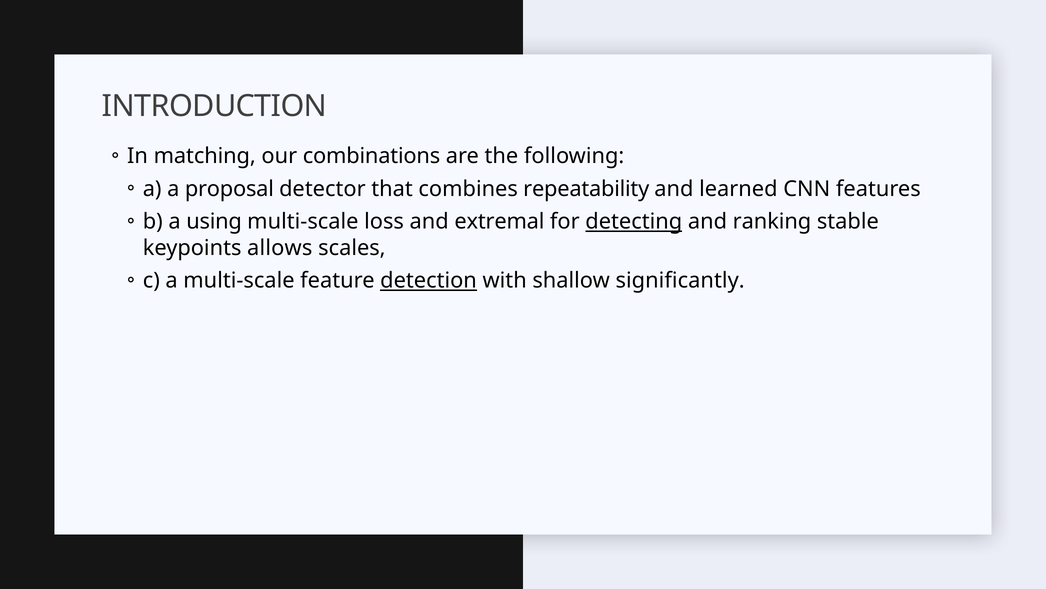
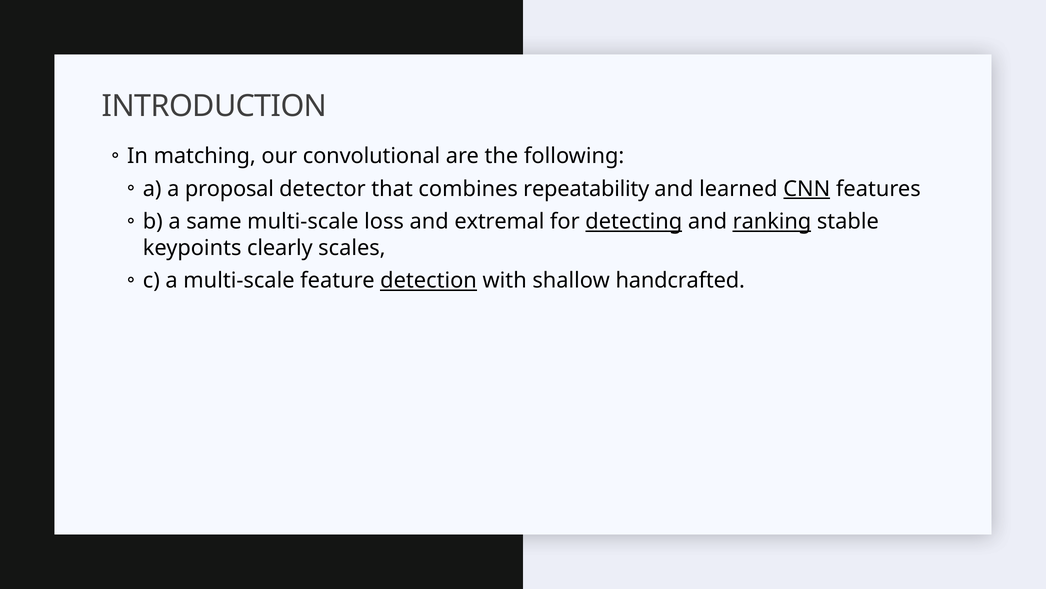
combinations: combinations -> convolutional
CNN underline: none -> present
using: using -> same
ranking underline: none -> present
allows: allows -> clearly
significantly: significantly -> handcrafted
